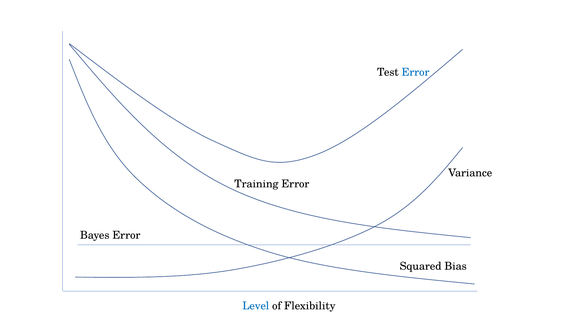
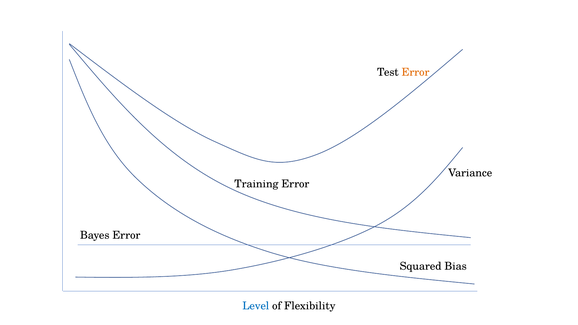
Error at (416, 72) colour: blue -> orange
